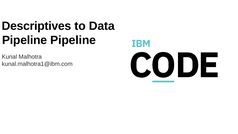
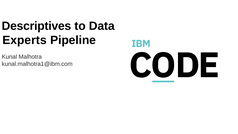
Pipeline at (25, 40): Pipeline -> Experts
